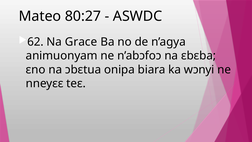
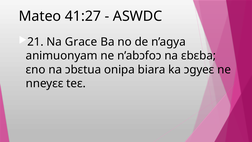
80:27: 80:27 -> 41:27
62: 62 -> 21
wɔnyi: wɔnyi -> ɔgyeɛ
